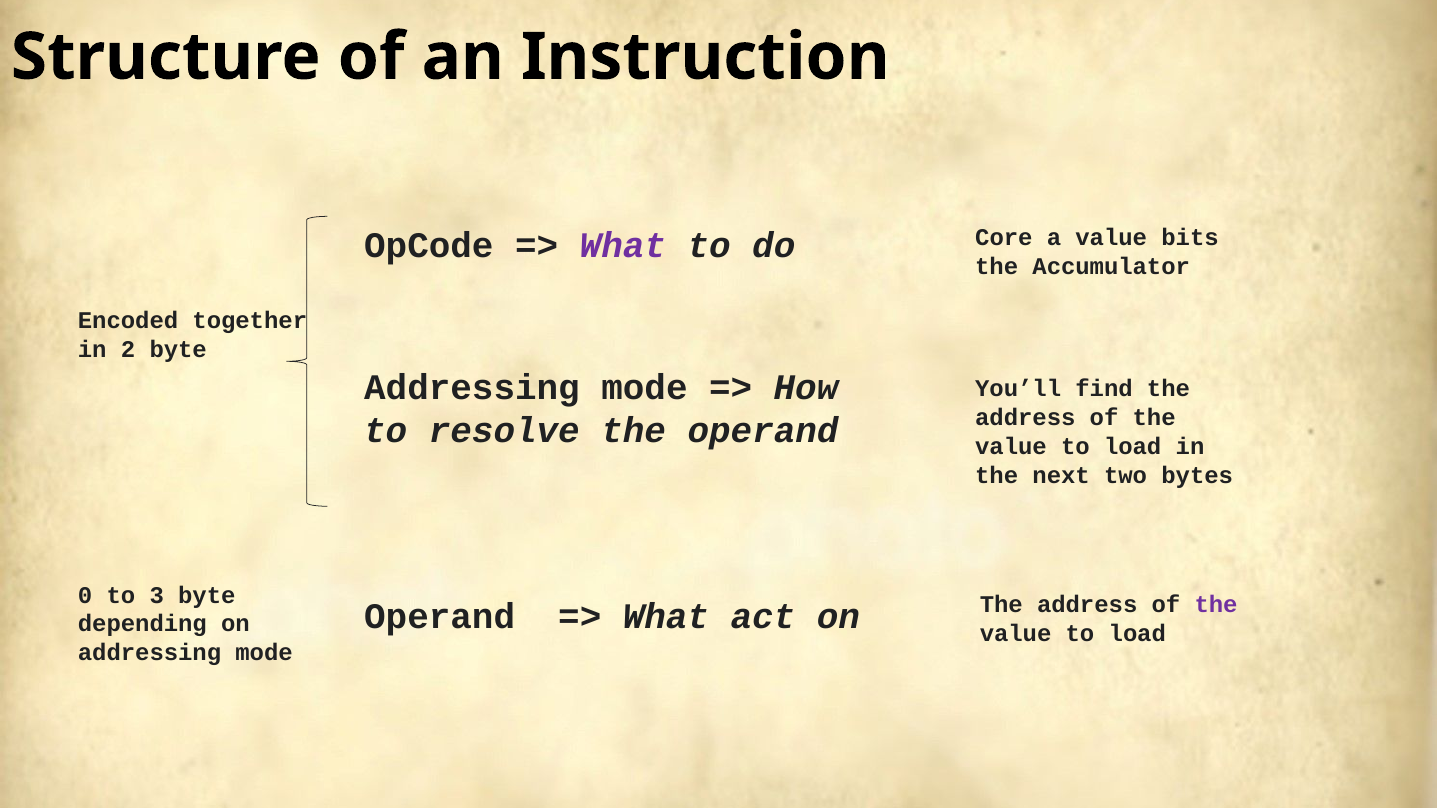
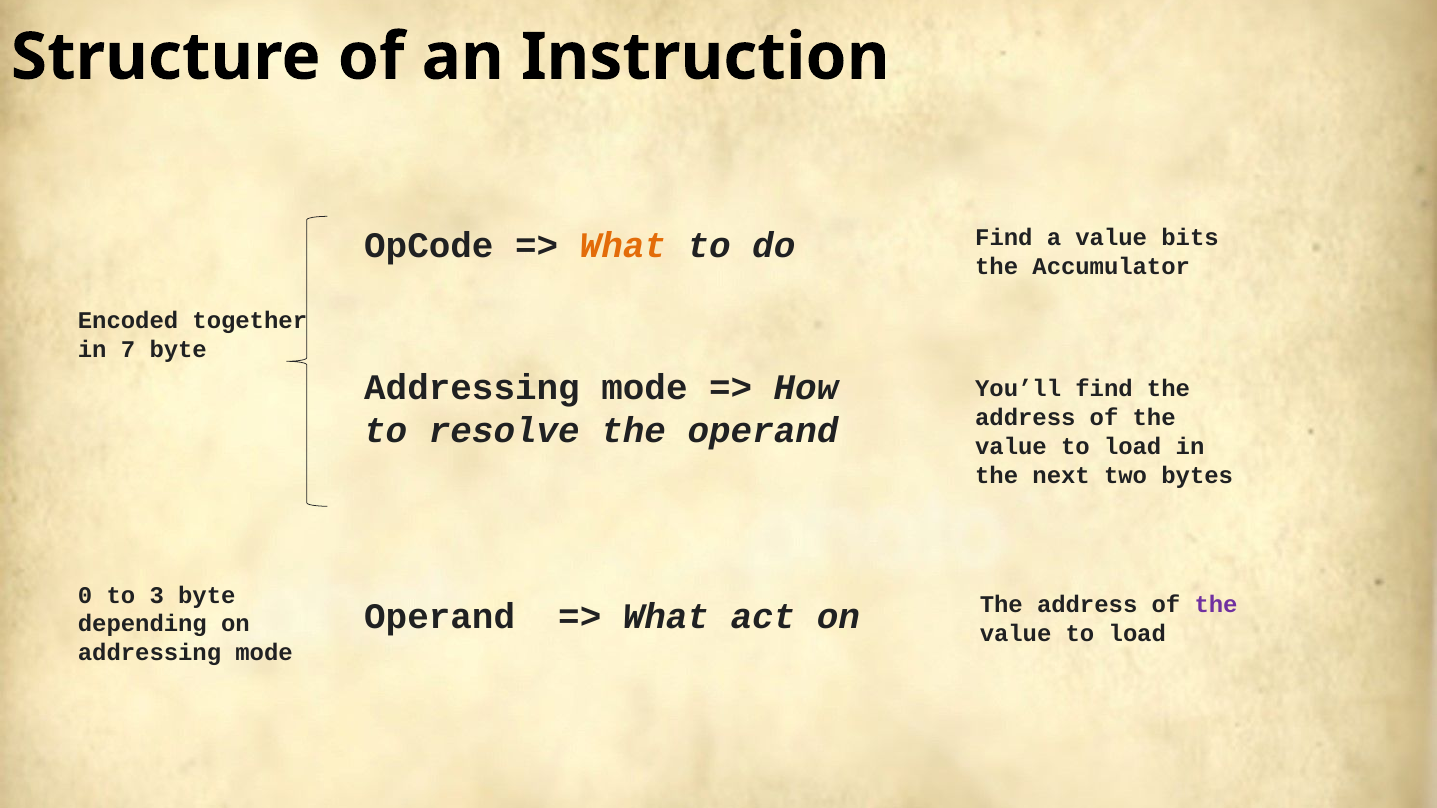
Core at (1004, 238): Core -> Find
What at (623, 246) colour: purple -> orange
2: 2 -> 7
